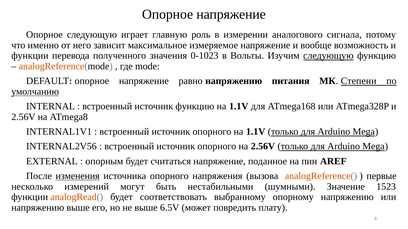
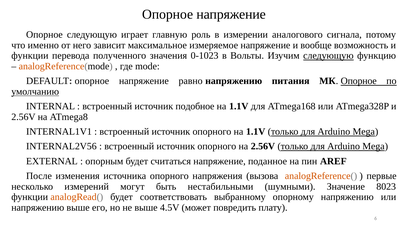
МК Степени: Степени -> Опорное
источник функцию: функцию -> подобное
изменения underline: present -> none
1523: 1523 -> 8023
6.5V: 6.5V -> 4.5V
